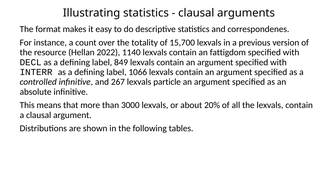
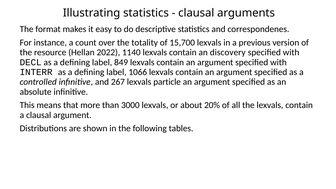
fattigdom: fattigdom -> discovery
